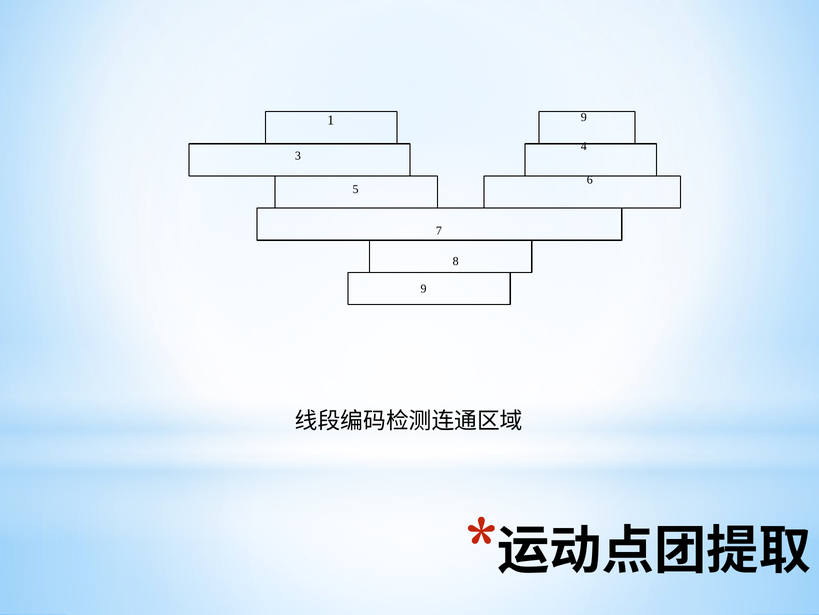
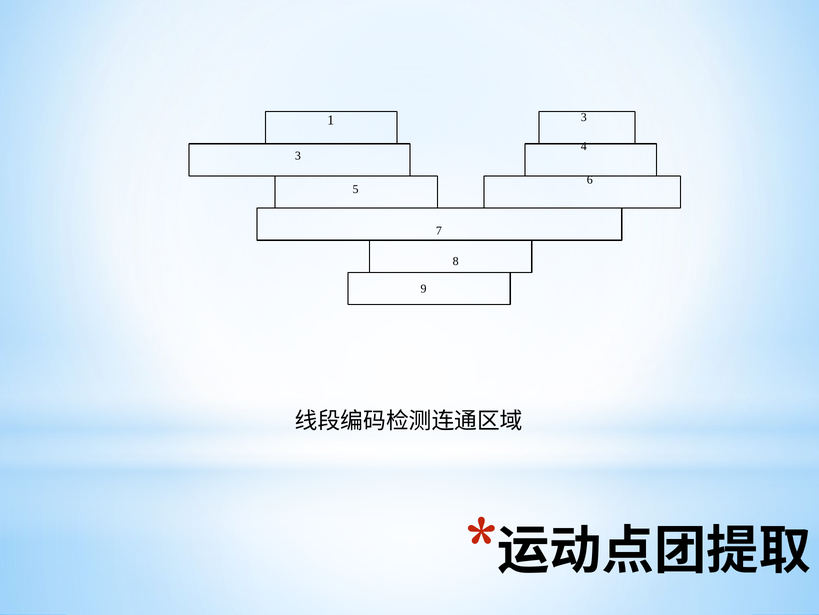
1 9: 9 -> 3
